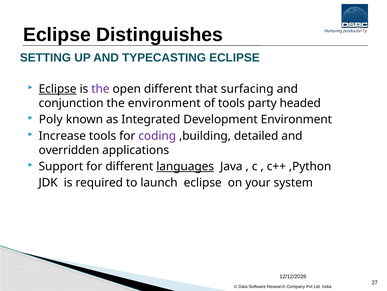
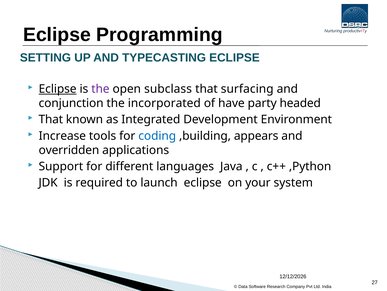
Distinguishes: Distinguishes -> Programming
open different: different -> subclass
the environment: environment -> incorporated
of tools: tools -> have
Poly at (51, 119): Poly -> That
coding colour: purple -> blue
detailed: detailed -> appears
languages underline: present -> none
